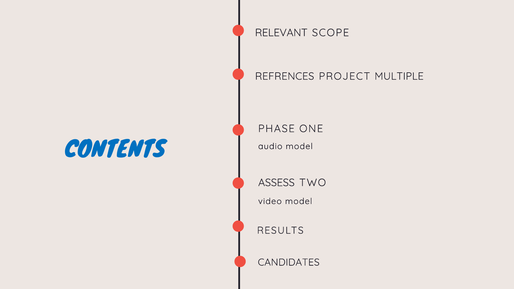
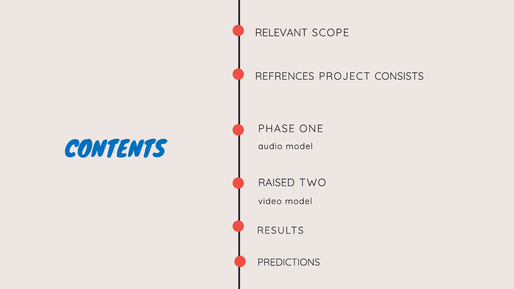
MULTIPLE: MULTIPLE -> CONSISTS
ASSESS: ASSESS -> RAISED
CANDIDATES: CANDIDATES -> PREDICTIONS
